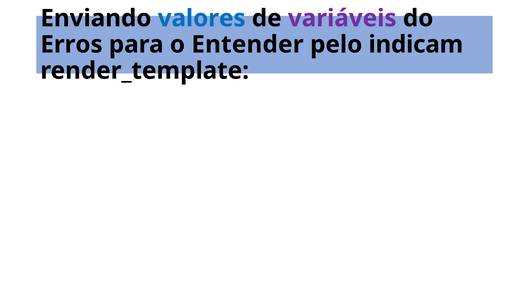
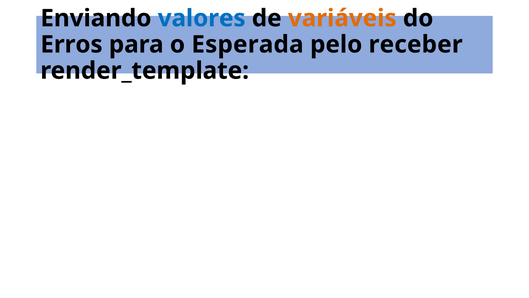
variáveis colour: purple -> orange
Entender: Entender -> Esperada
indicam: indicam -> receber
